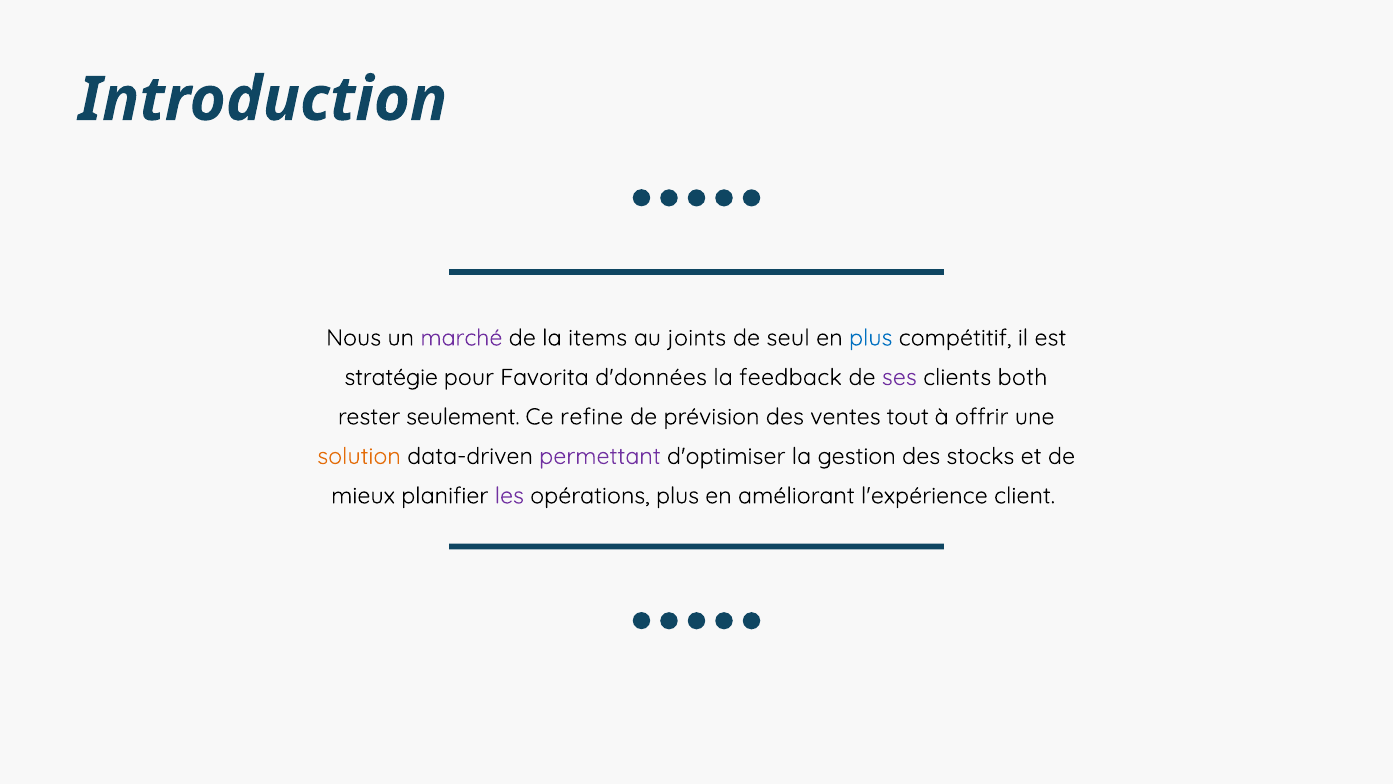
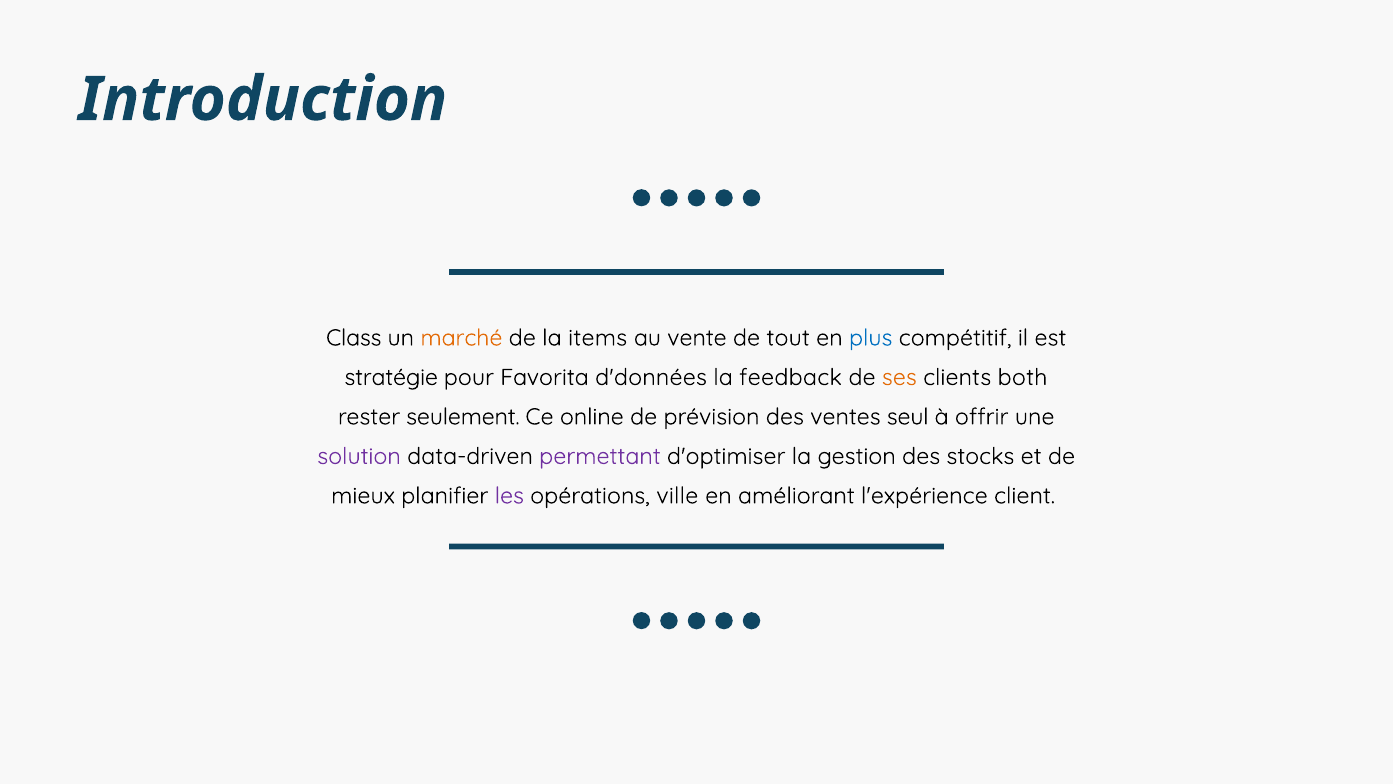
Nous: Nous -> Class
marché colour: purple -> orange
joints: joints -> vente
seul: seul -> tout
ses colour: purple -> orange
refine: refine -> online
tout: tout -> seul
solution colour: orange -> purple
opérations plus: plus -> ville
